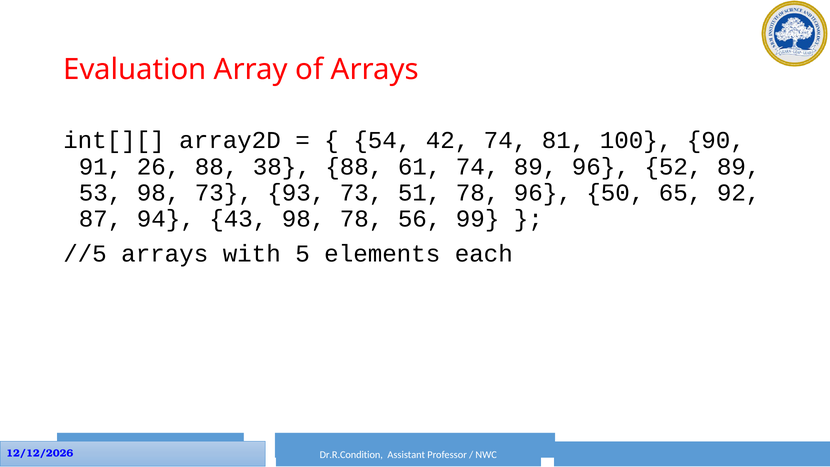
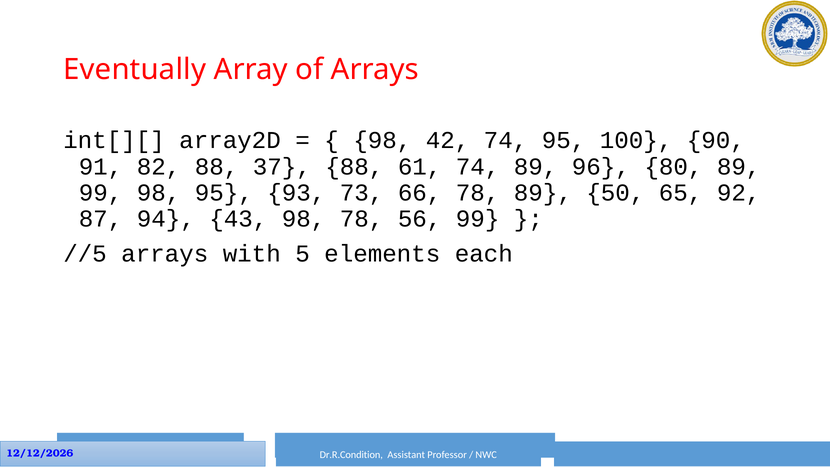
Evaluation: Evaluation -> Eventually
54 at (382, 140): 54 -> 98
74 81: 81 -> 95
26: 26 -> 82
38: 38 -> 37
52: 52 -> 80
53 at (101, 193): 53 -> 99
98 73: 73 -> 95
51: 51 -> 66
78 96: 96 -> 89
